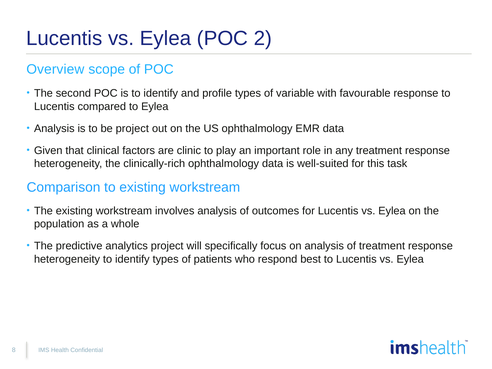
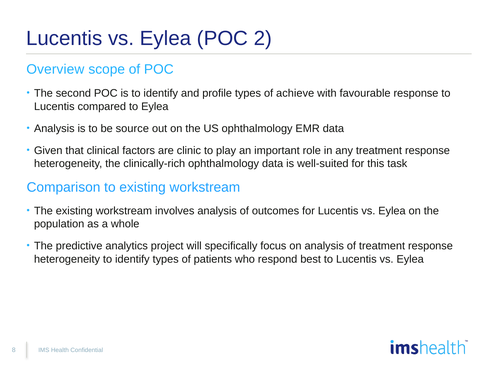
variable: variable -> achieve
be project: project -> source
